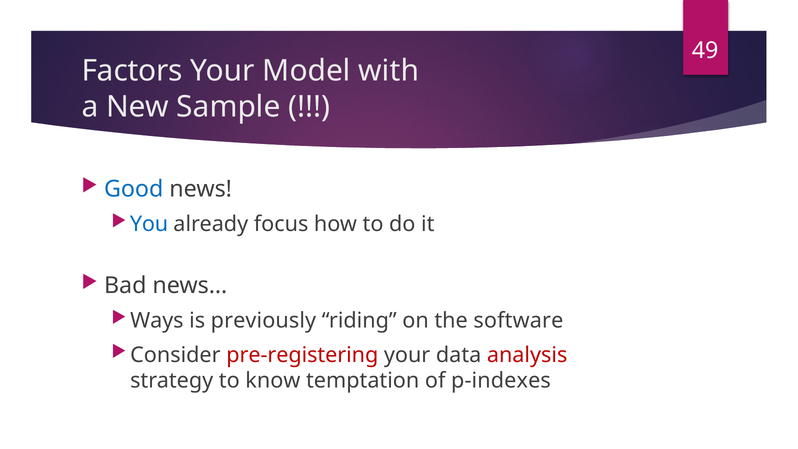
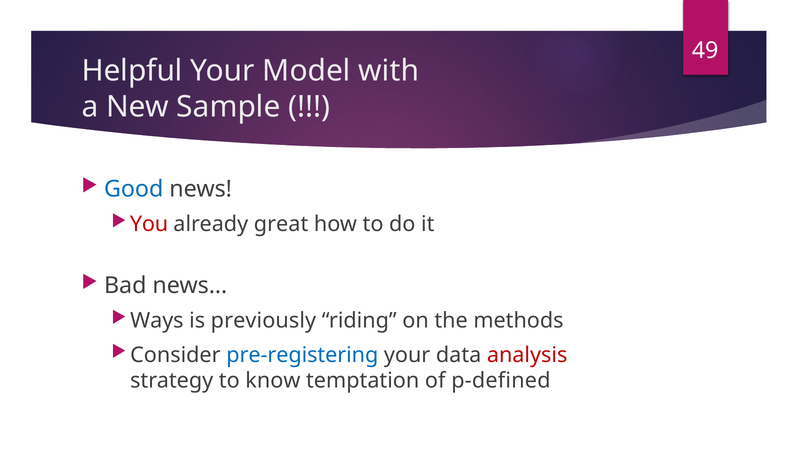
Factors: Factors -> Helpful
You colour: blue -> red
focus: focus -> great
software: software -> methods
pre-registering colour: red -> blue
p-indexes: p-indexes -> p-defined
